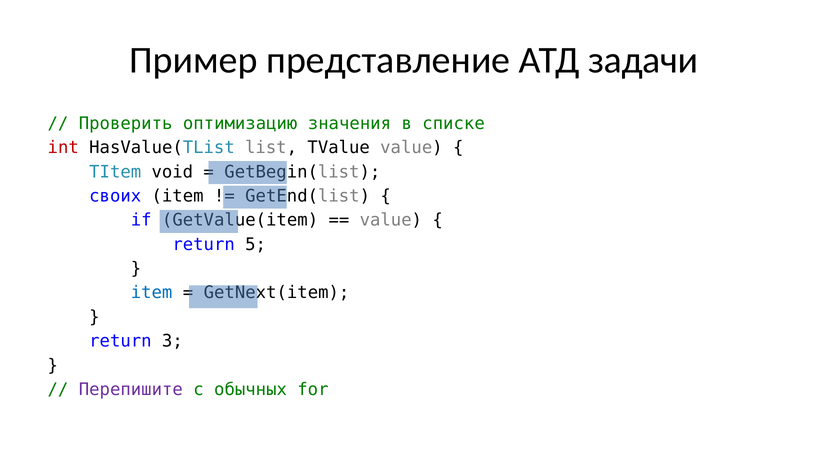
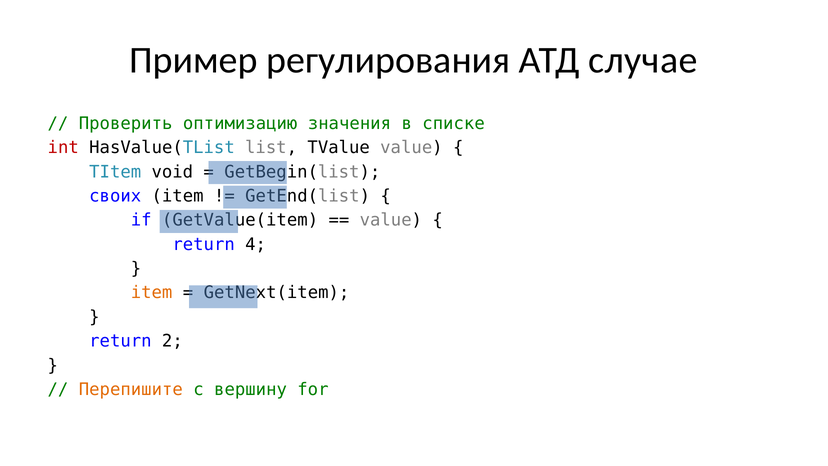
представление: представление -> регулирования
задачи: задачи -> случае
5: 5 -> 4
item at (152, 293) colour: blue -> orange
3: 3 -> 2
Перепишите colour: purple -> orange
обычных: обычных -> вершину
